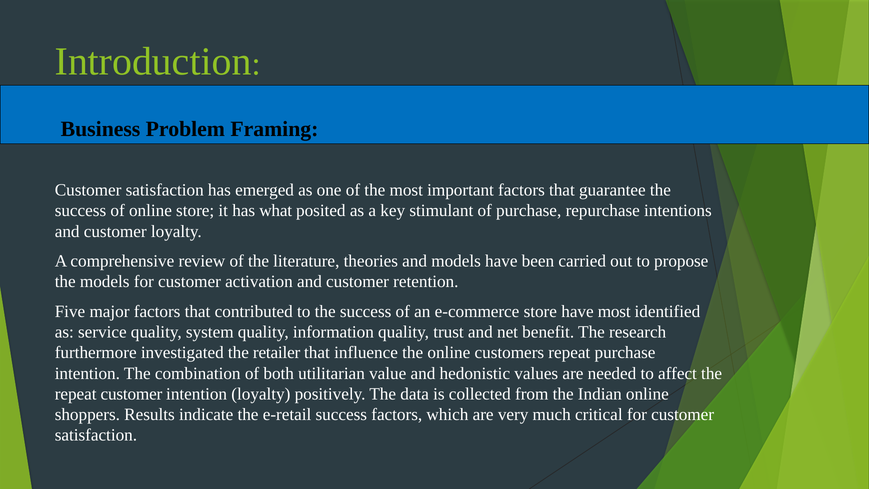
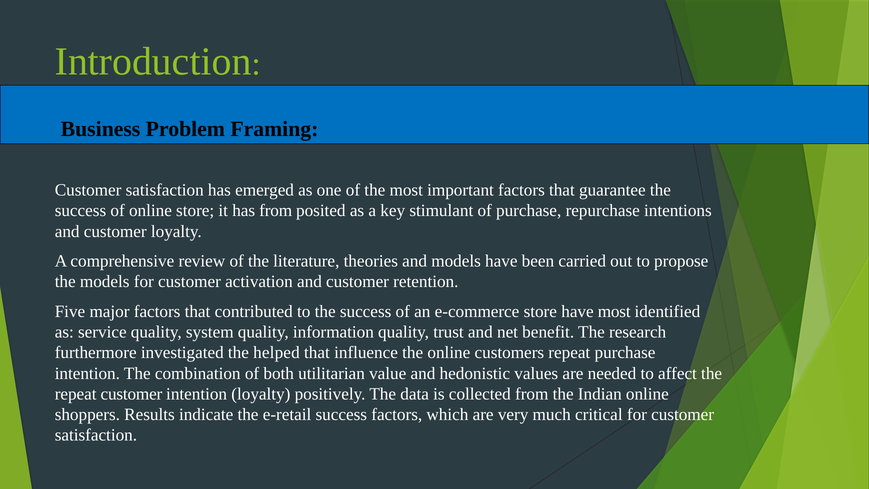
has what: what -> from
retailer: retailer -> helped
